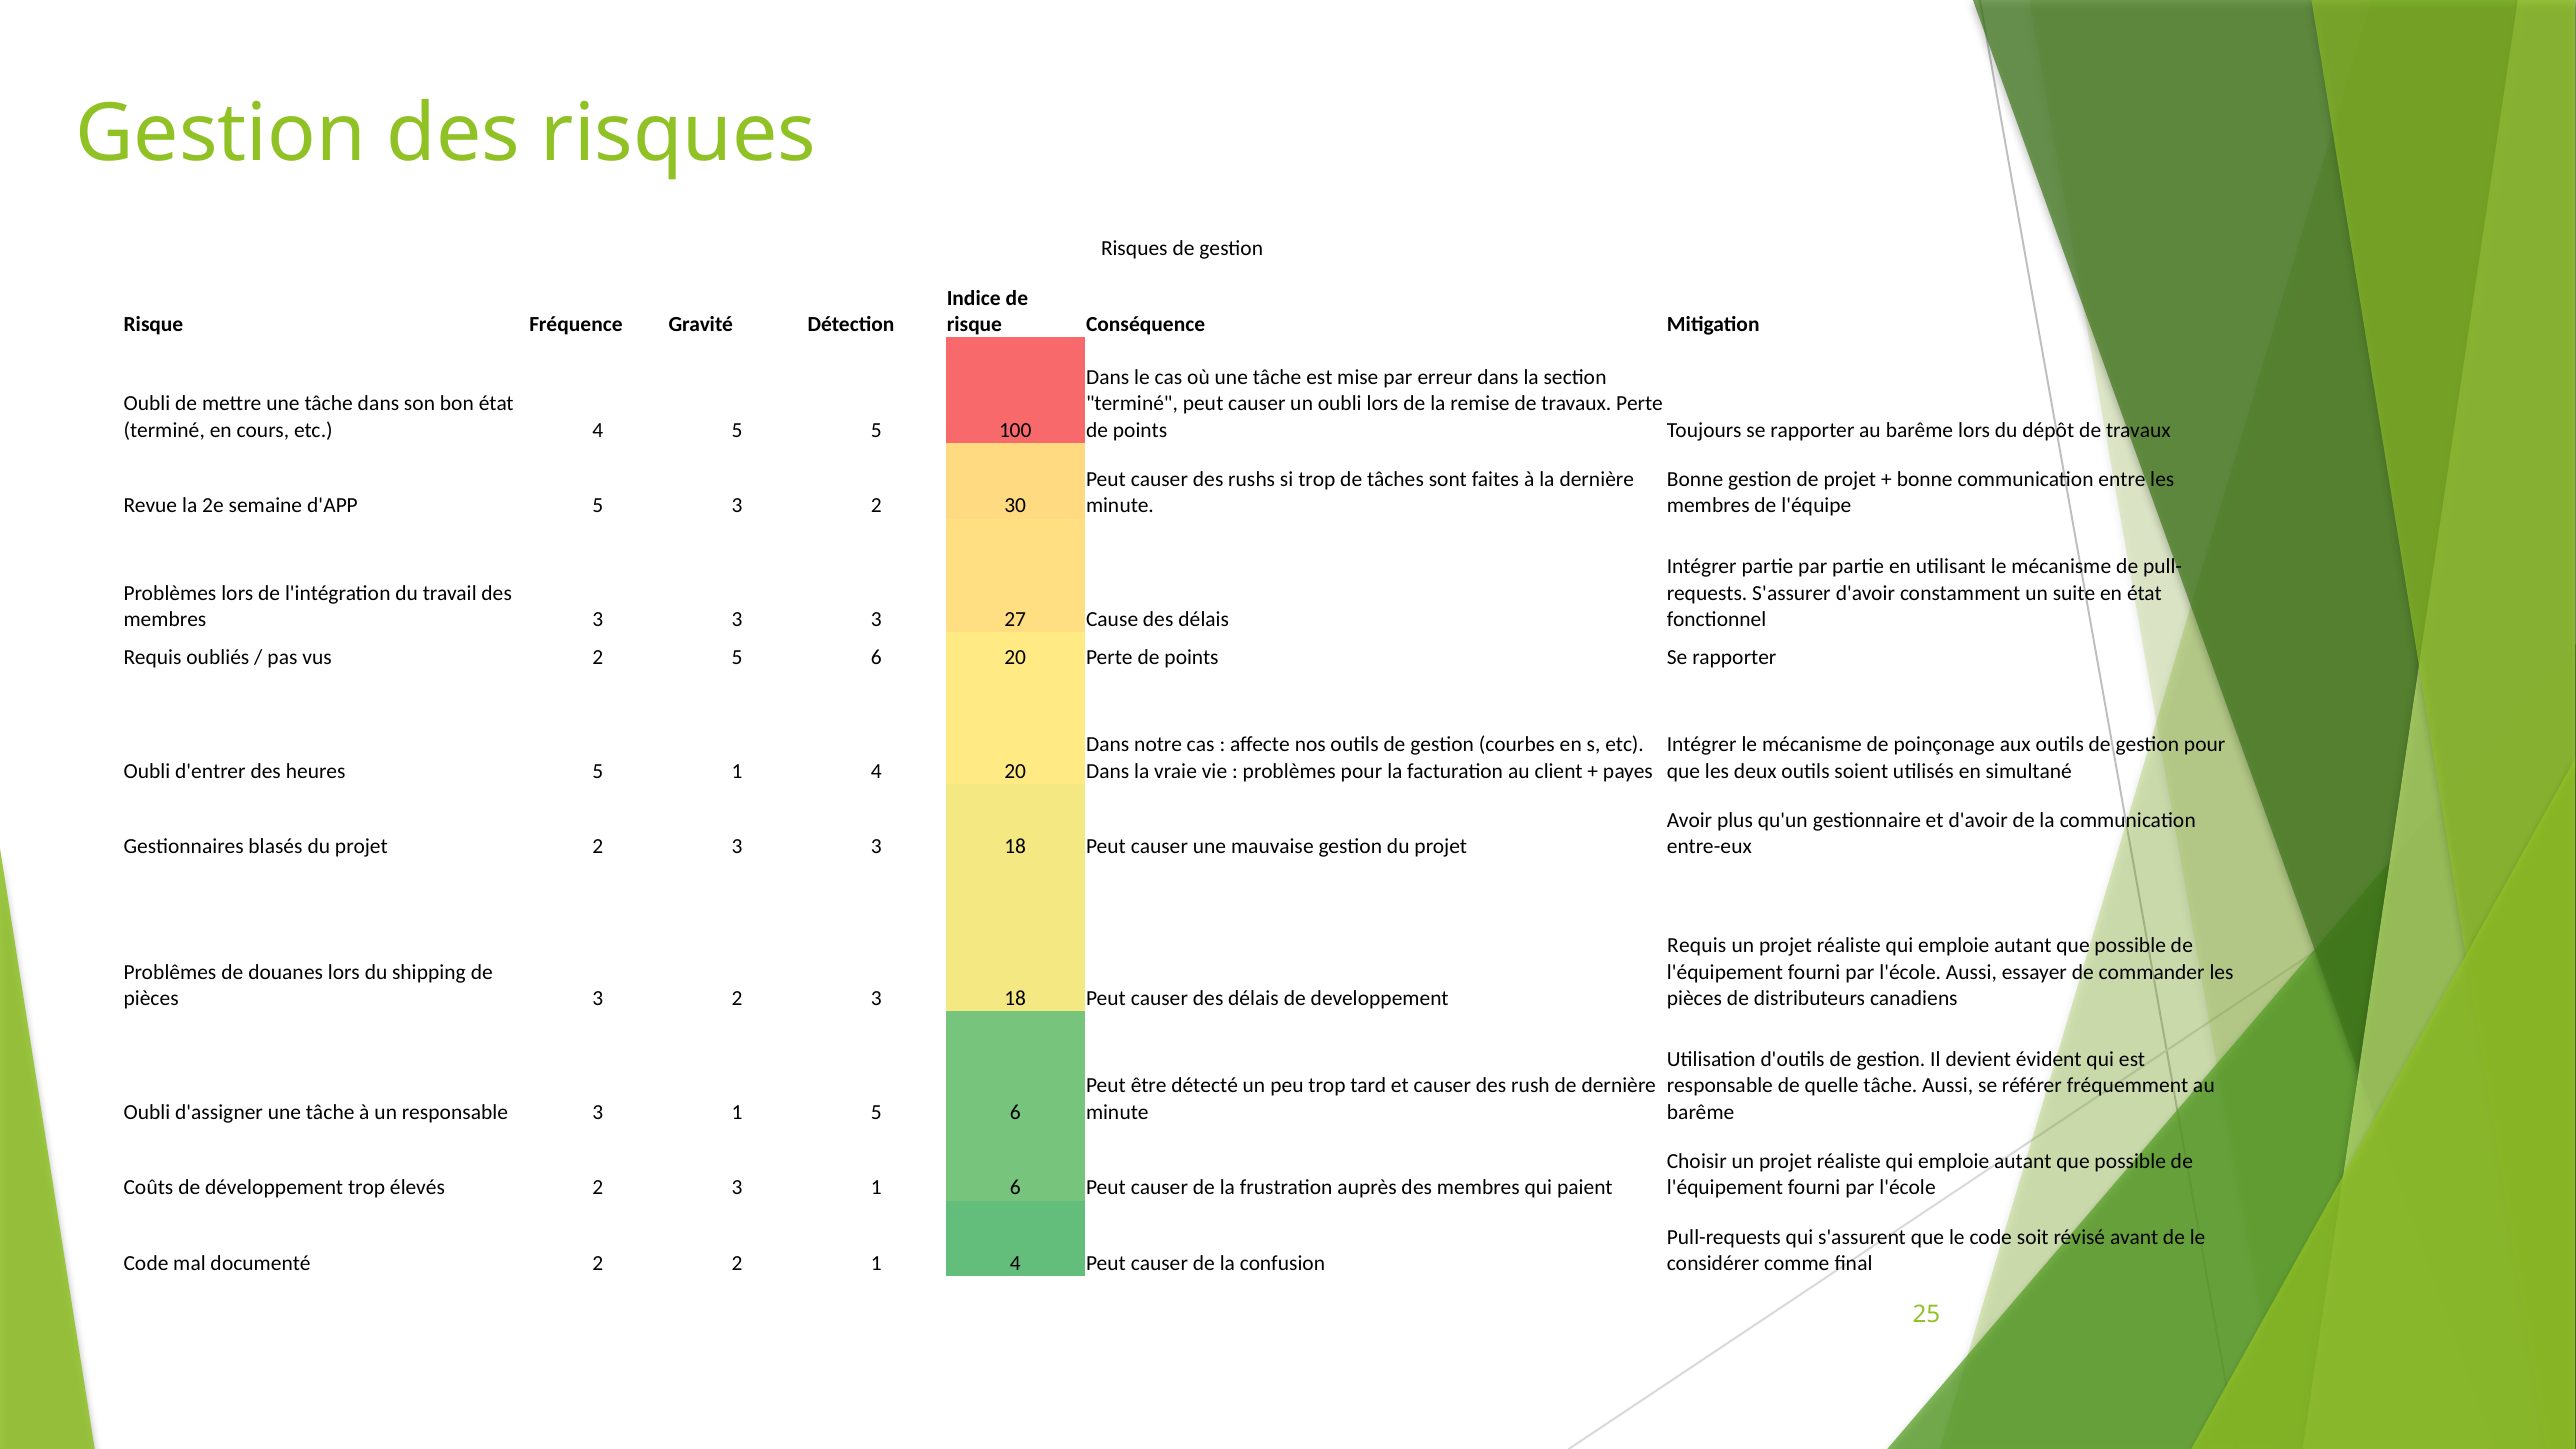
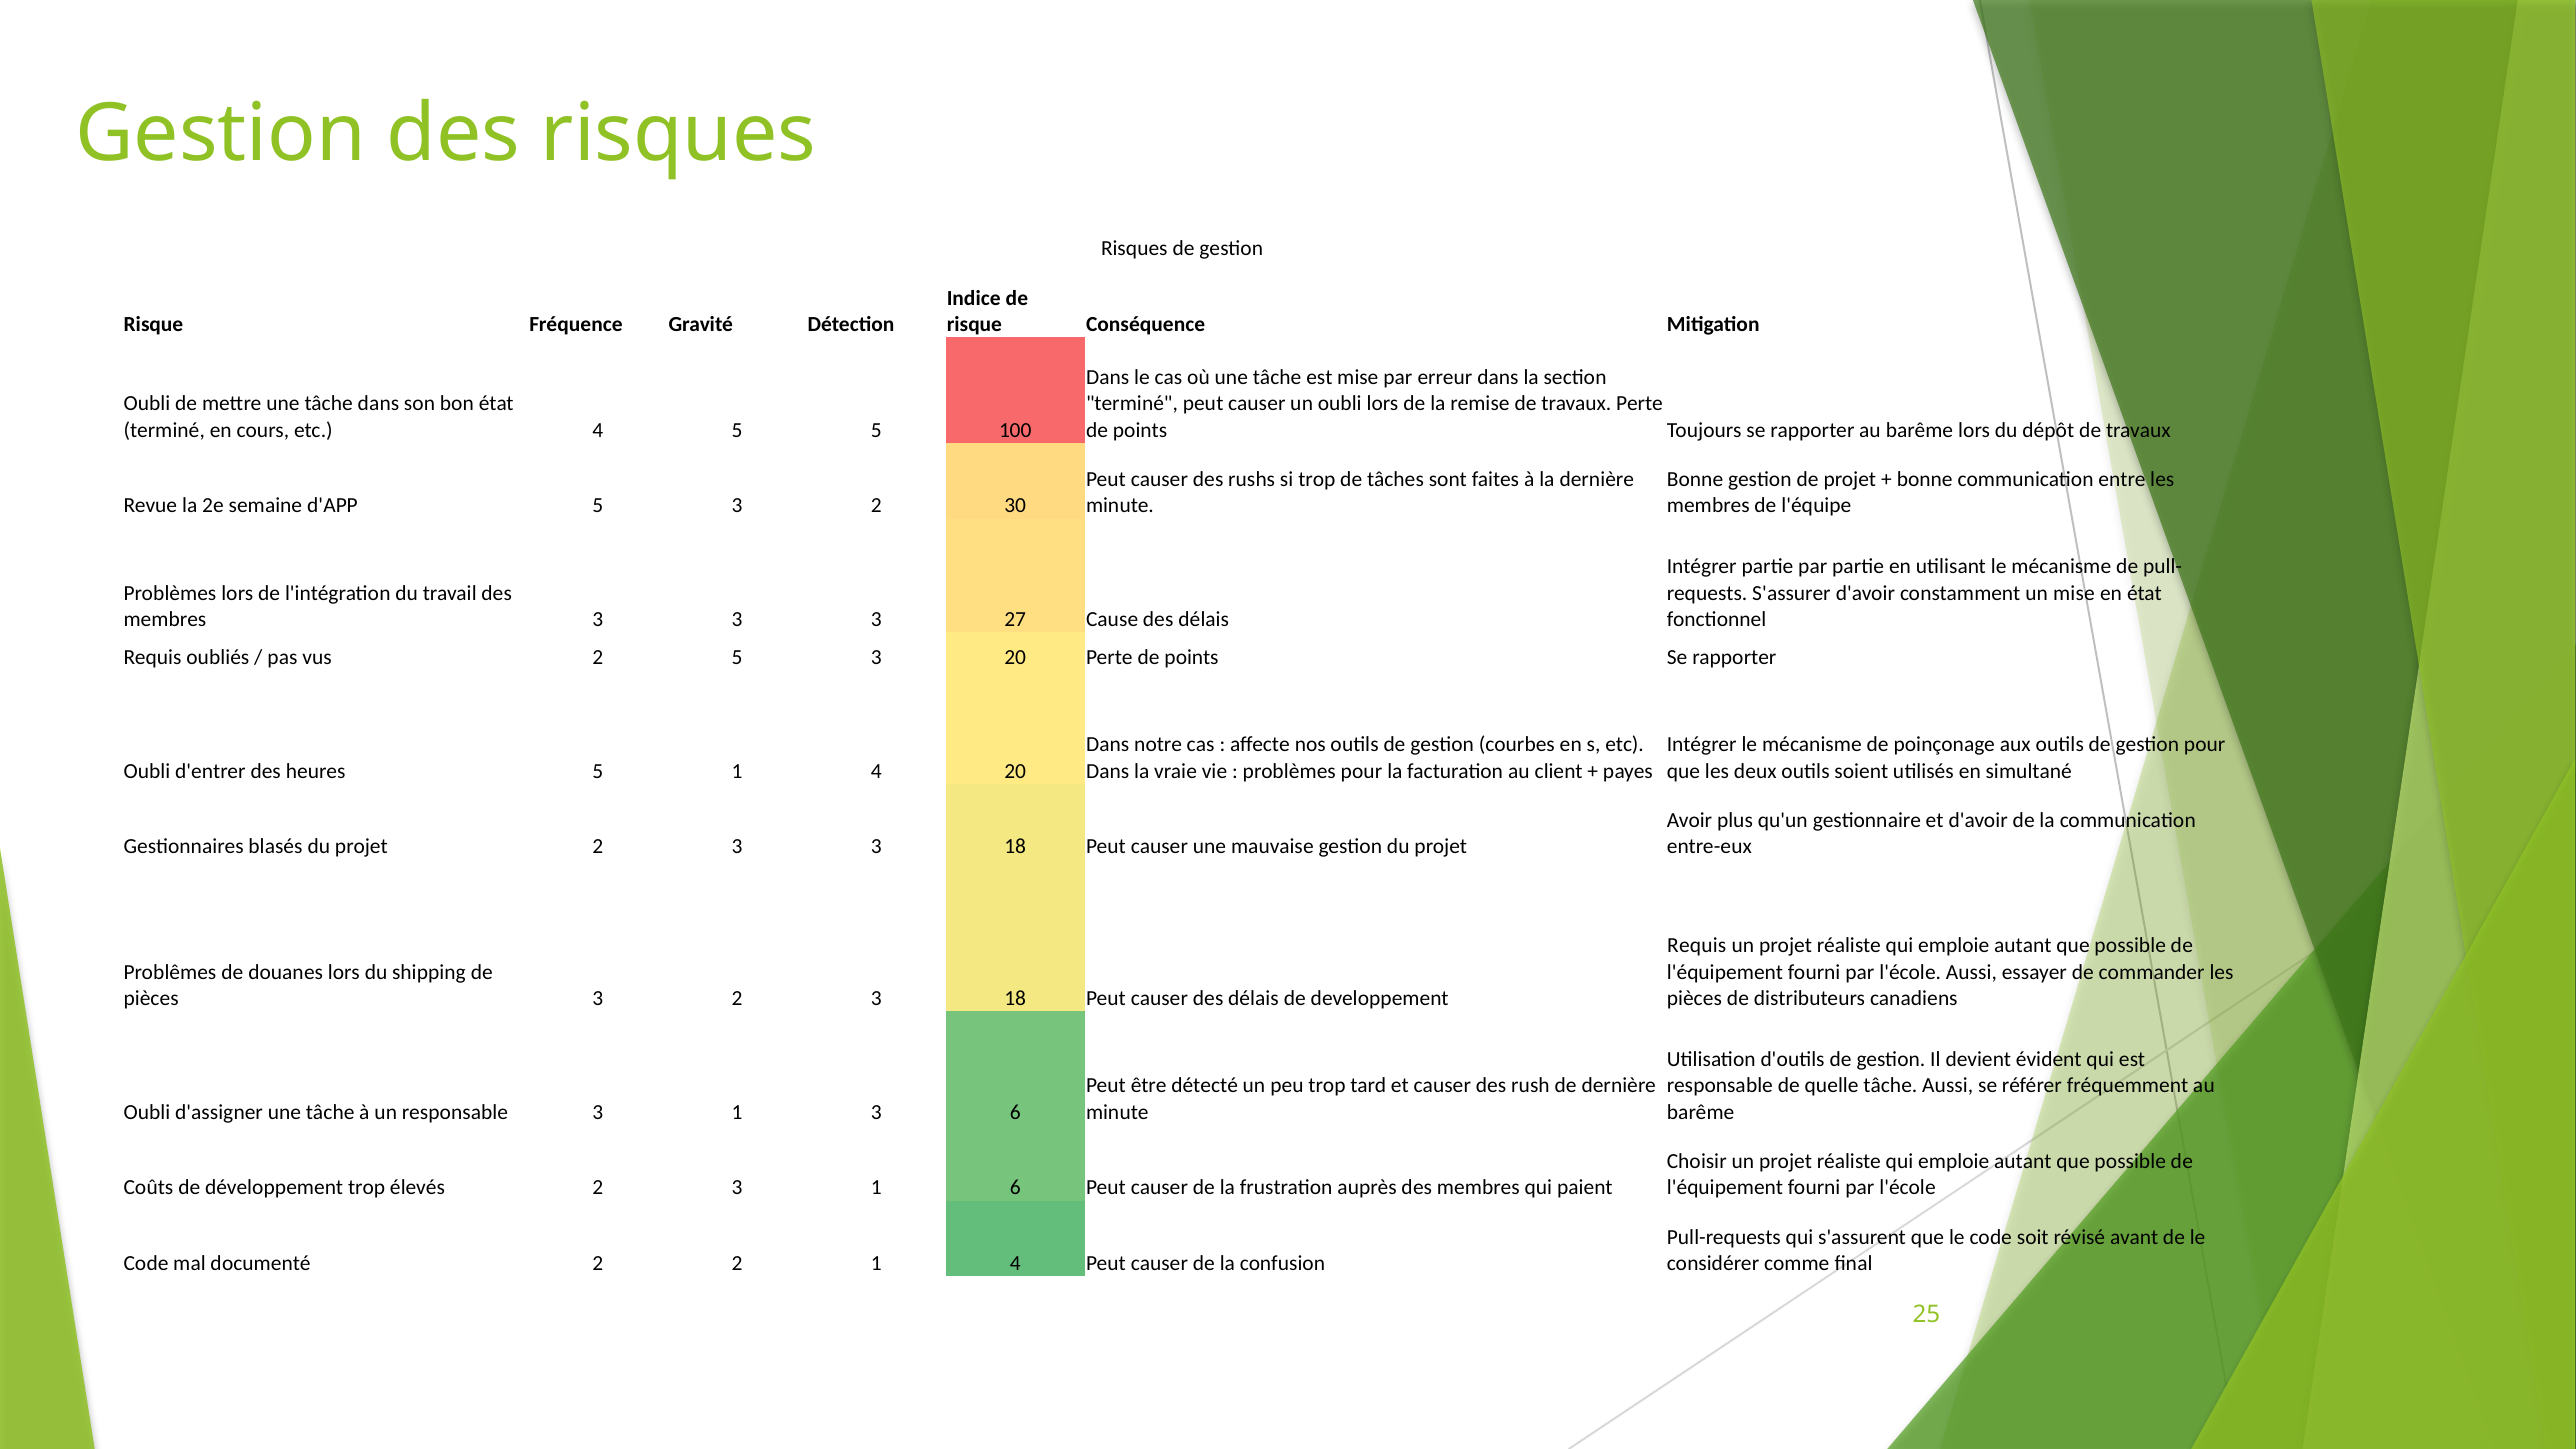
un suite: suite -> mise
2 5 6: 6 -> 3
1 5: 5 -> 3
